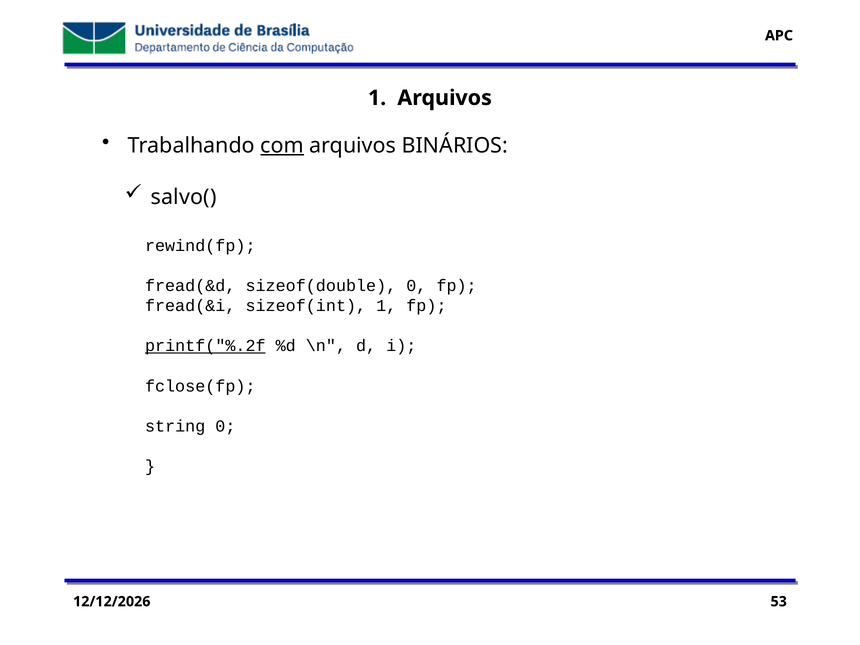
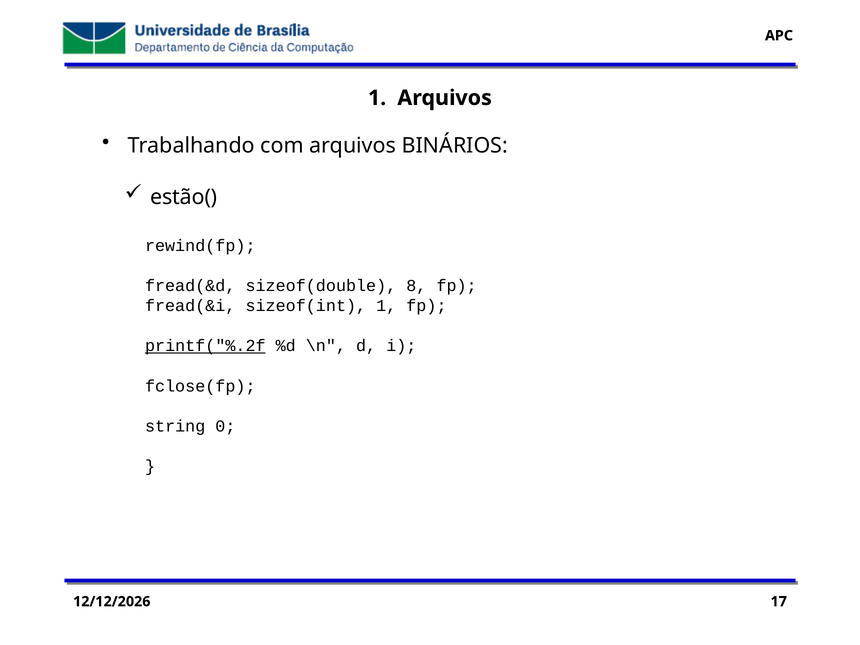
com underline: present -> none
salvo(: salvo( -> estão(
sizeof(double 0: 0 -> 8
53: 53 -> 17
